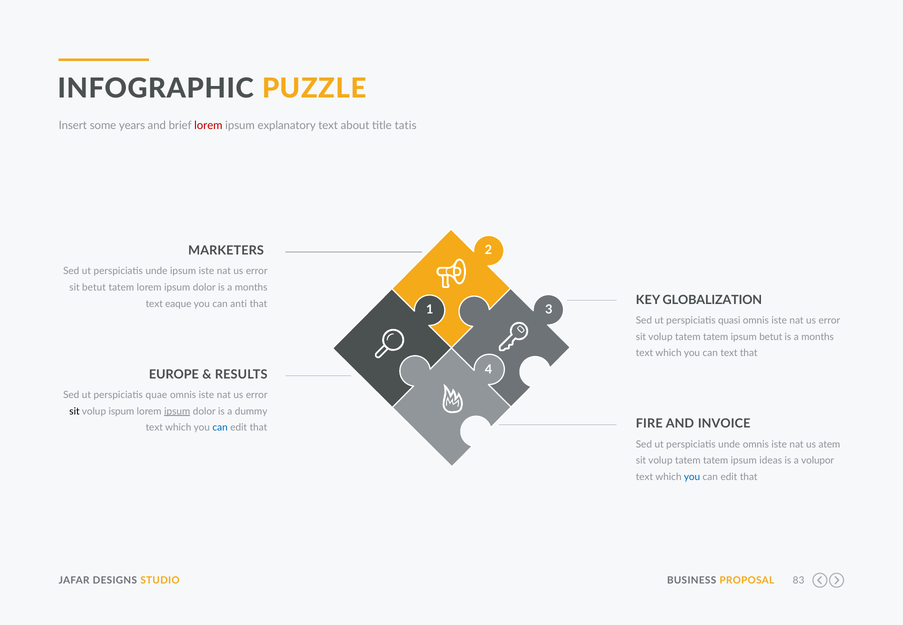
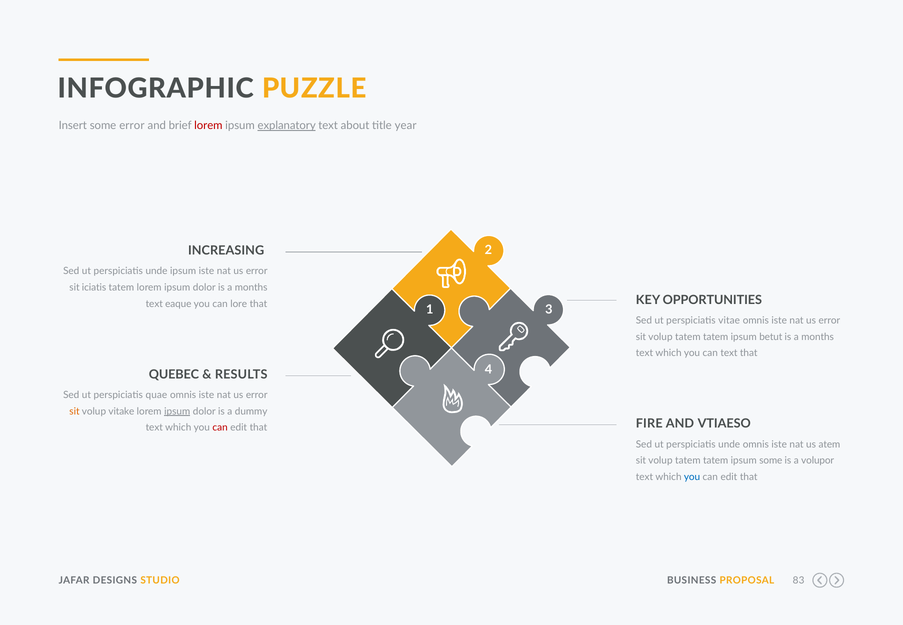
some years: years -> error
explanatory underline: none -> present
tatis: tatis -> year
MARKETERS: MARKETERS -> INCREASING
sit betut: betut -> iciatis
GLOBALIZATION: GLOBALIZATION -> OPPORTUNITIES
anti: anti -> lore
quasi: quasi -> vitae
EUROPE: EUROPE -> QUEBEC
sit at (74, 411) colour: black -> orange
ispum: ispum -> vitake
INVOICE: INVOICE -> VTIAESO
can at (220, 428) colour: blue -> red
ipsum ideas: ideas -> some
